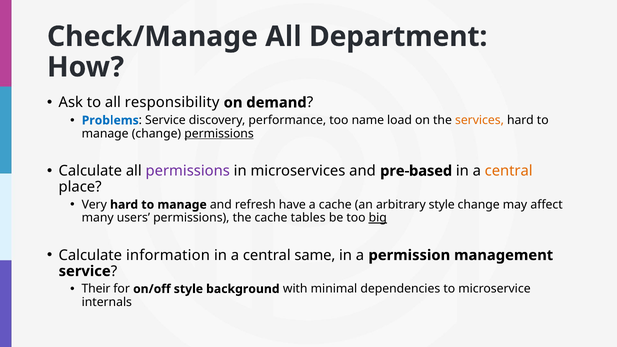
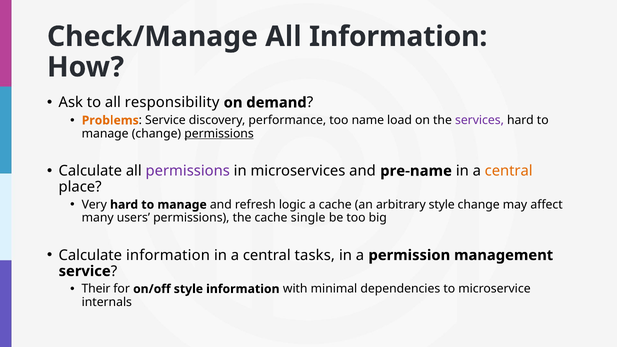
All Department: Department -> Information
Problems colour: blue -> orange
services colour: orange -> purple
pre-based: pre-based -> pre-name
have: have -> logic
tables: tables -> single
big underline: present -> none
same: same -> tasks
style background: background -> information
